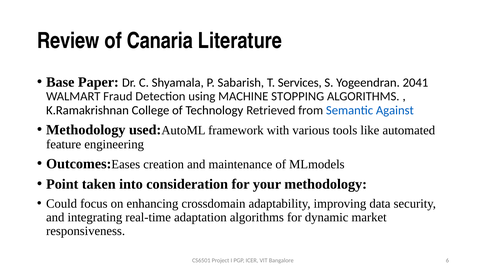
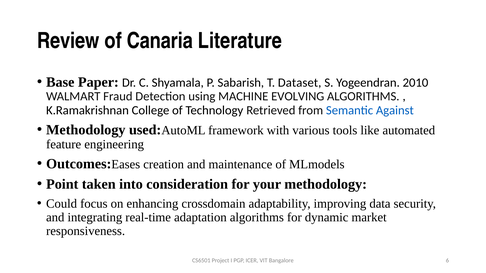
Services: Services -> Dataset
2041: 2041 -> 2010
STOPPING: STOPPING -> EVOLVING
